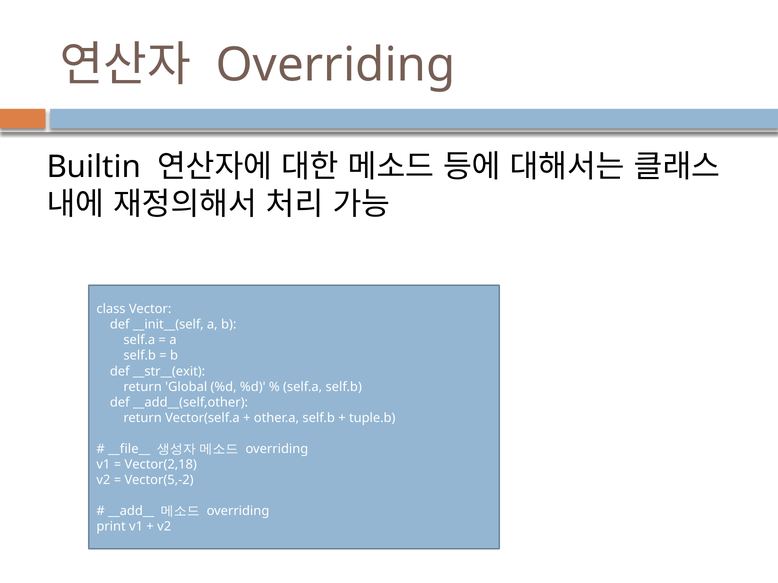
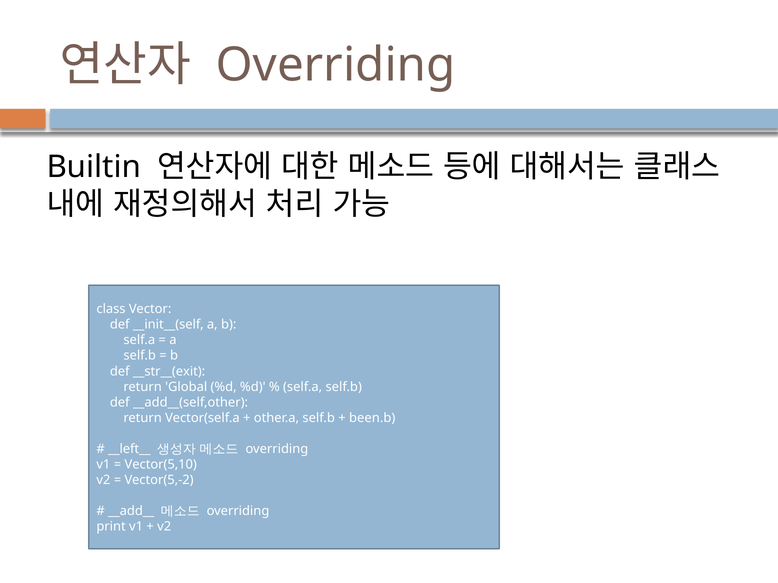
tuple.b: tuple.b -> been.b
__file__: __file__ -> __left__
Vector(2,18: Vector(2,18 -> Vector(5,10
